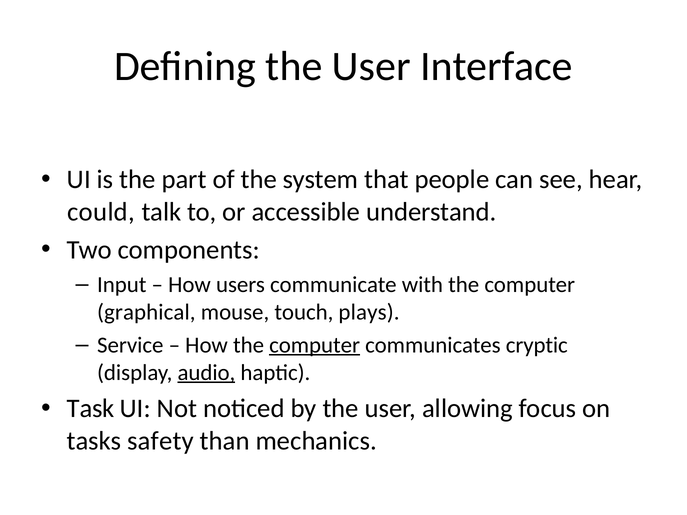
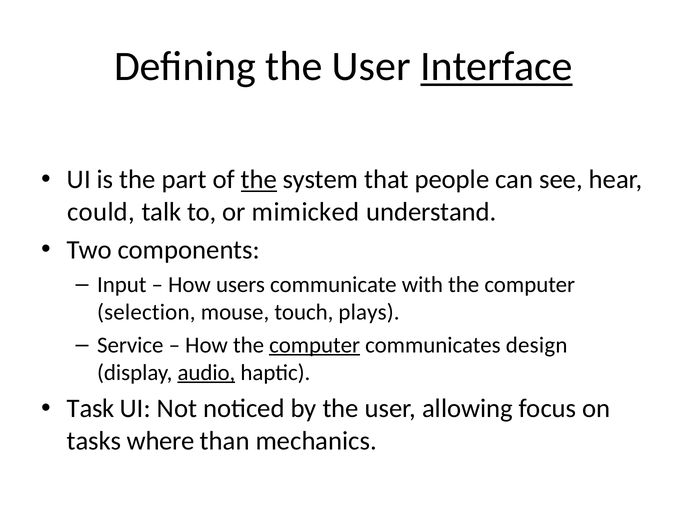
Interface underline: none -> present
the at (259, 180) underline: none -> present
accessible: accessible -> mimicked
graphical: graphical -> selection
cryptic: cryptic -> design
safety: safety -> where
